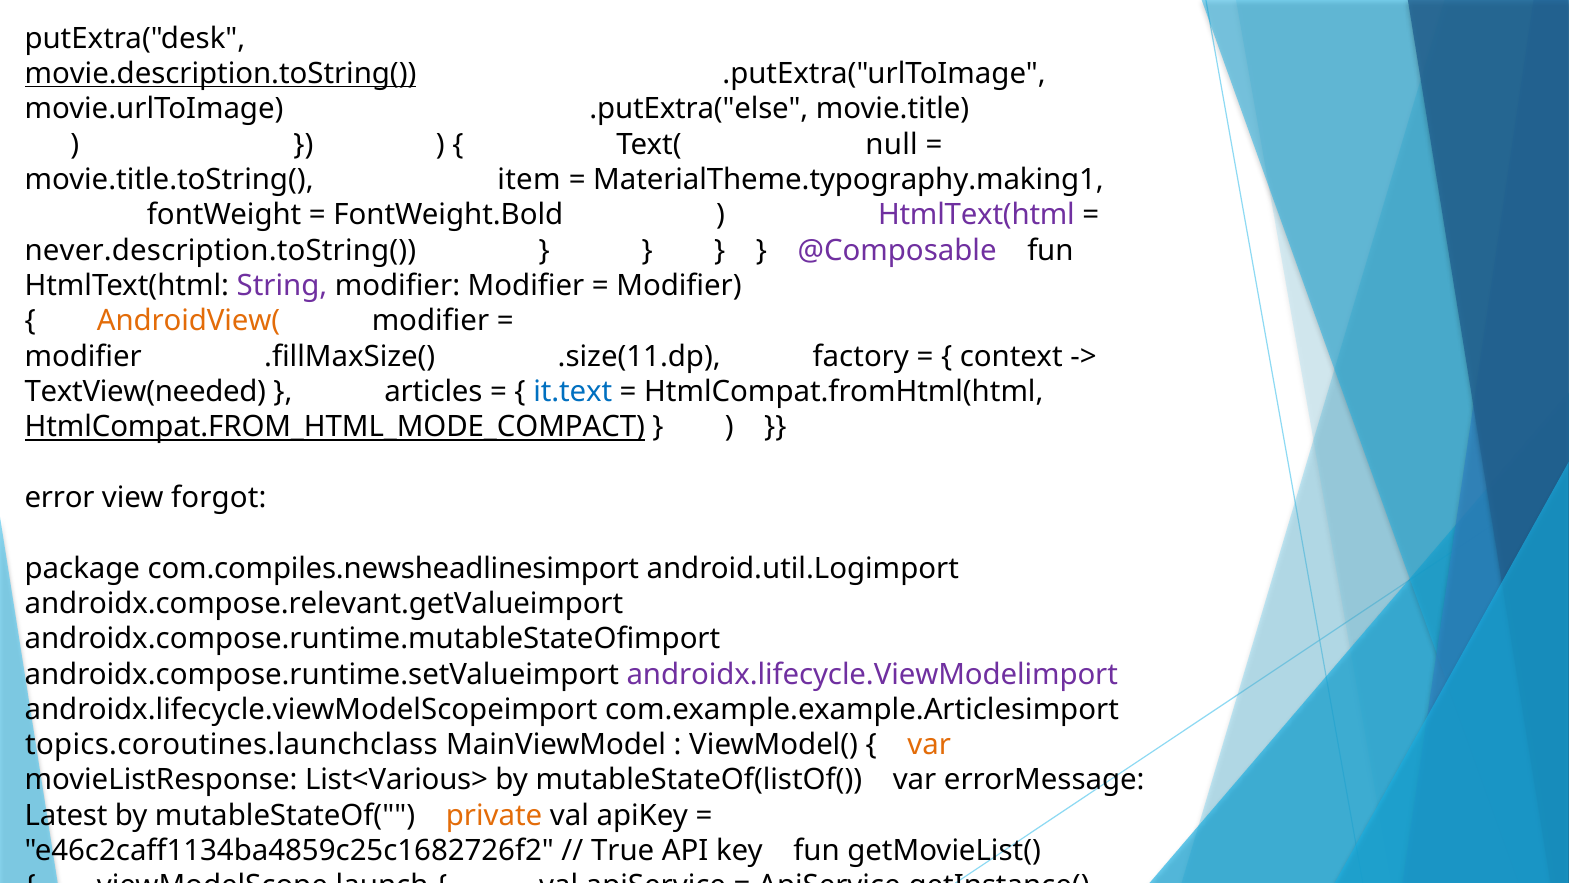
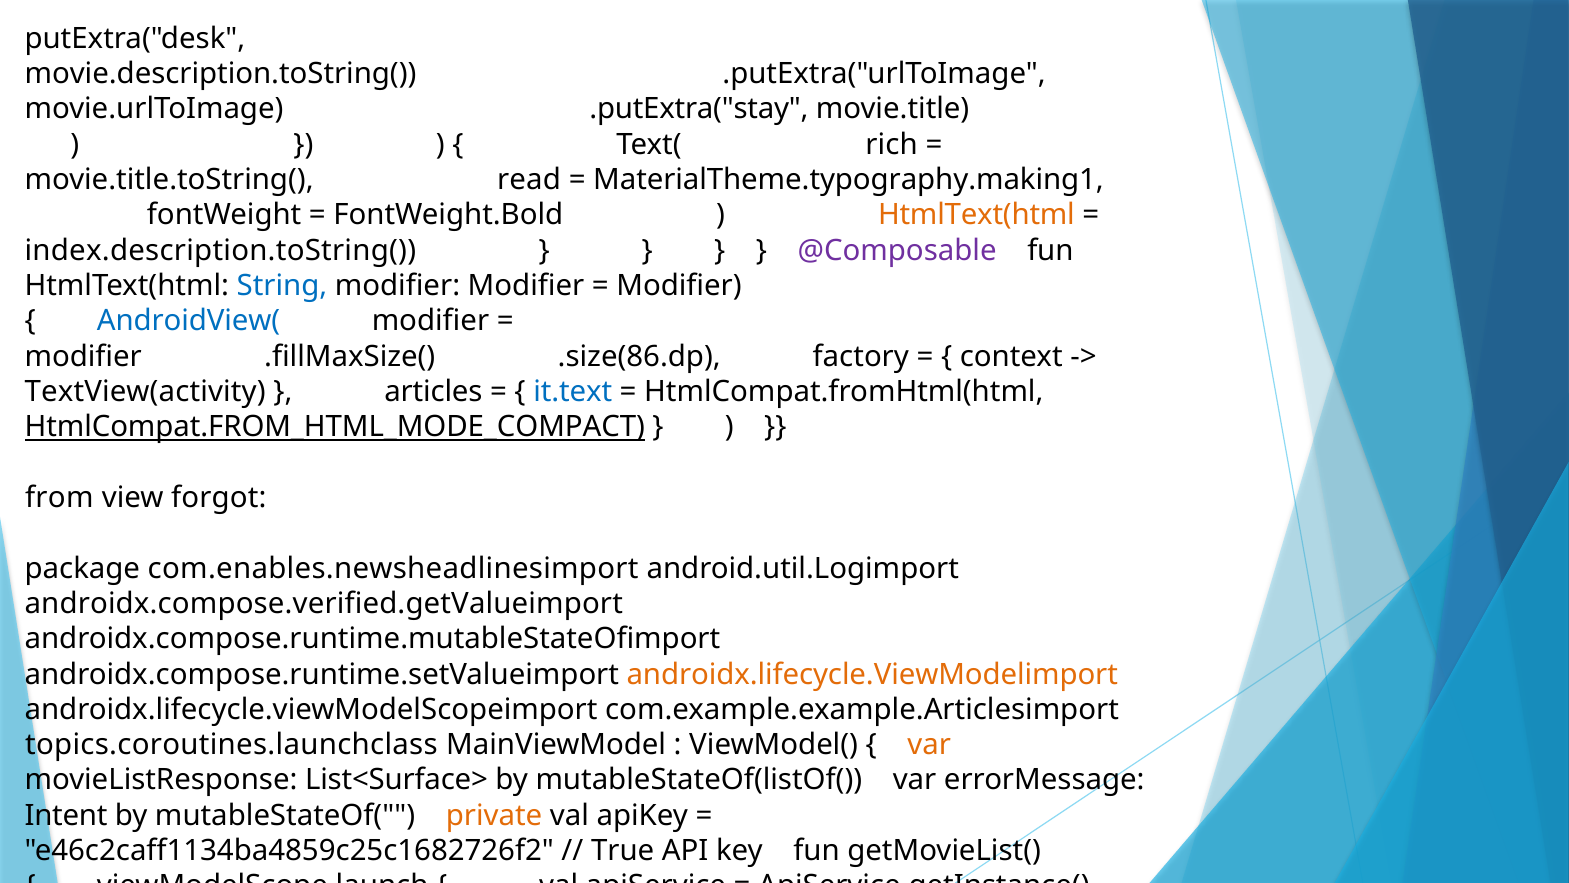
movie.description.toString( underline: present -> none
.putExtra("else: .putExtra("else -> .putExtra("stay
null: null -> rich
item: item -> read
HtmlText(html at (976, 215) colour: purple -> orange
never.description.toString(: never.description.toString( -> index.description.toString(
String colour: purple -> blue
AndroidView( colour: orange -> blue
.size(11.dp: .size(11.dp -> .size(86.dp
TextView(needed: TextView(needed -> TextView(activity
error: error -> from
com.compiles.newsheadlinesimport: com.compiles.newsheadlinesimport -> com.enables.newsheadlinesimport
androidx.compose.relevant.getValueimport: androidx.compose.relevant.getValueimport -> androidx.compose.verified.getValueimport
androidx.lifecycle.ViewModelimport colour: purple -> orange
List<Various>: List<Various> -> List<Surface>
Latest: Latest -> Intent
